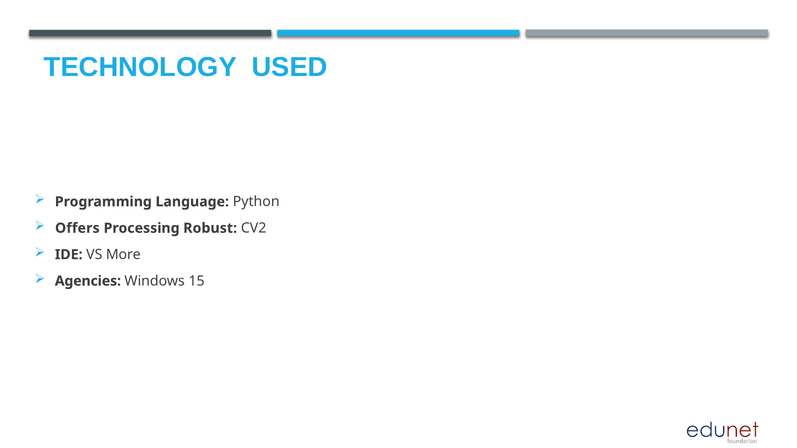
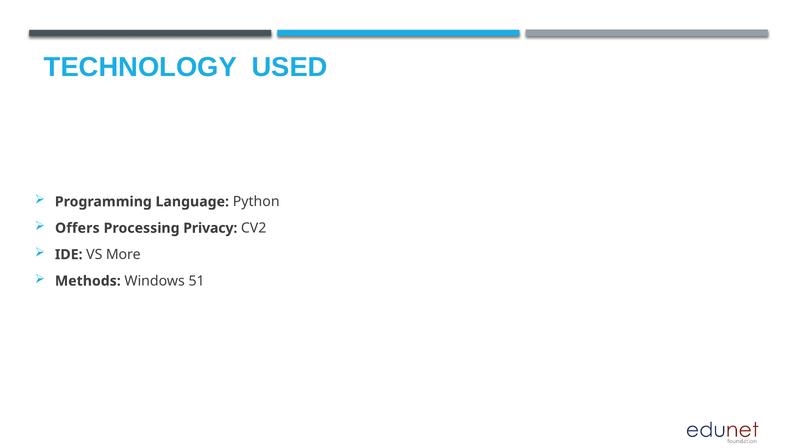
Robust: Robust -> Privacy
Agencies: Agencies -> Methods
15: 15 -> 51
